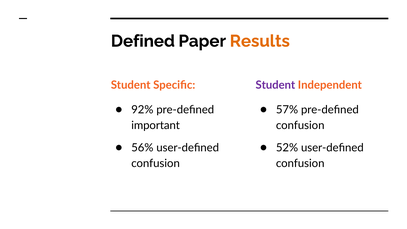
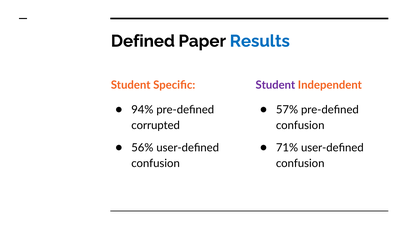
Results colour: orange -> blue
92%: 92% -> 94%
important: important -> corrupted
52%: 52% -> 71%
